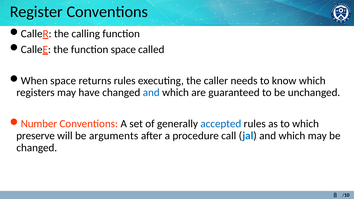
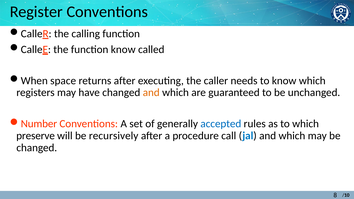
function space: space -> know
returns rules: rules -> after
and at (151, 93) colour: blue -> orange
arguments: arguments -> recursively
